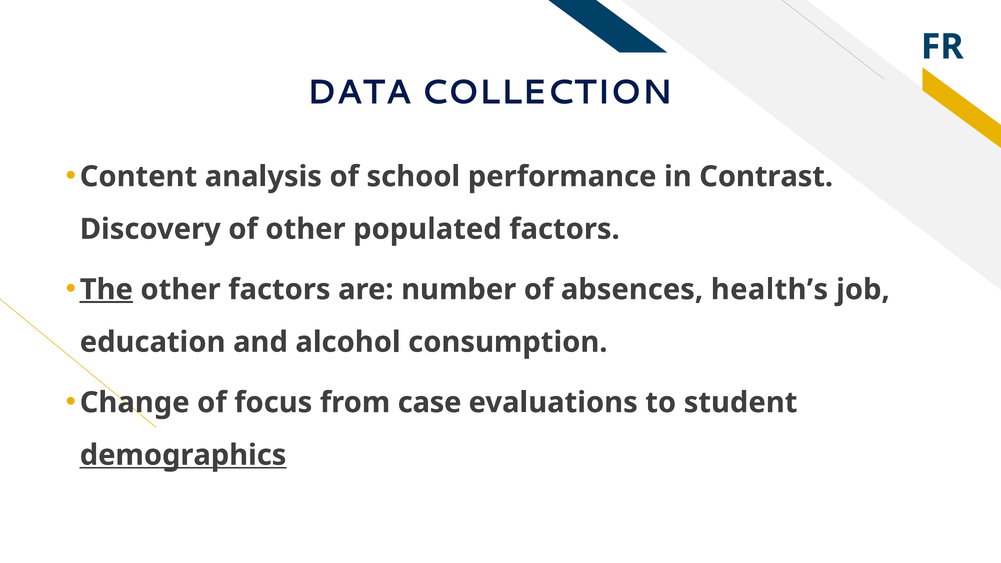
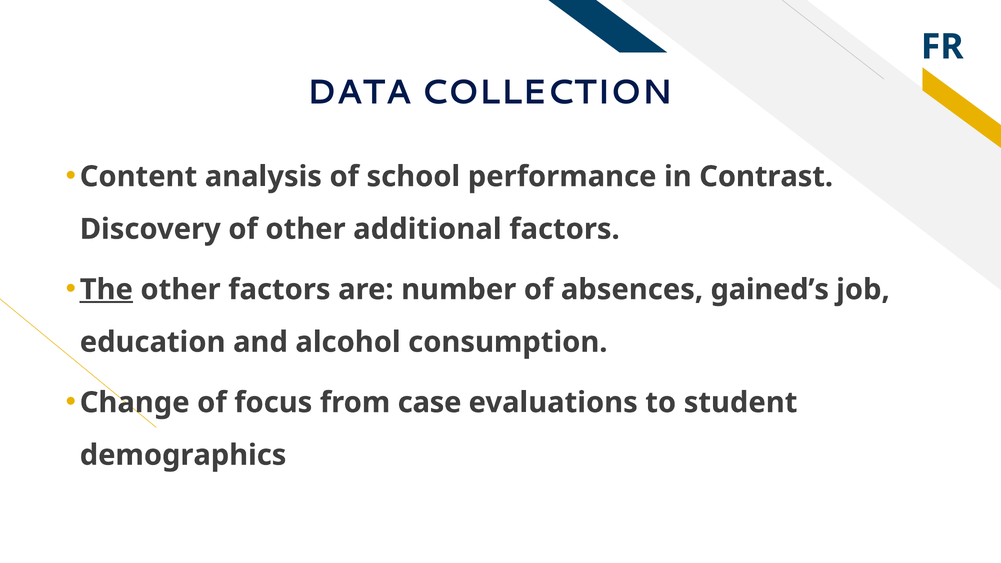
populated: populated -> additional
health’s: health’s -> gained’s
demographics underline: present -> none
